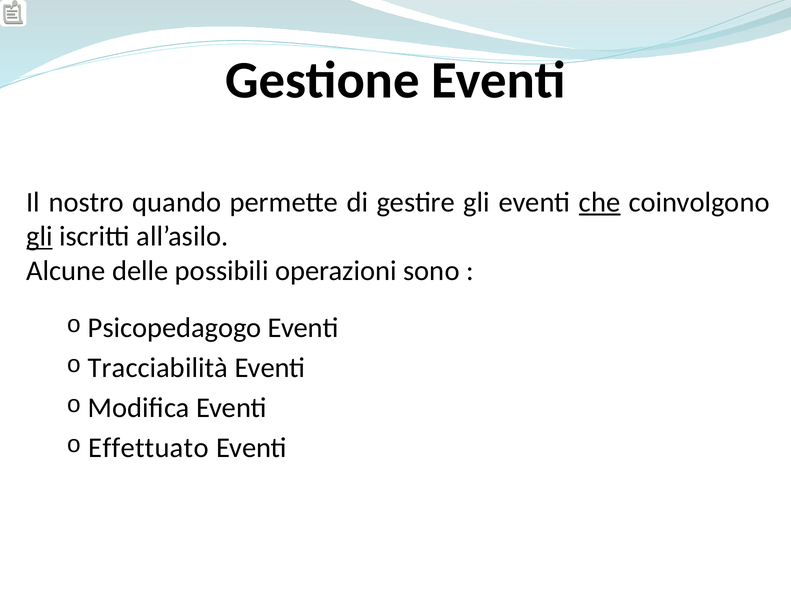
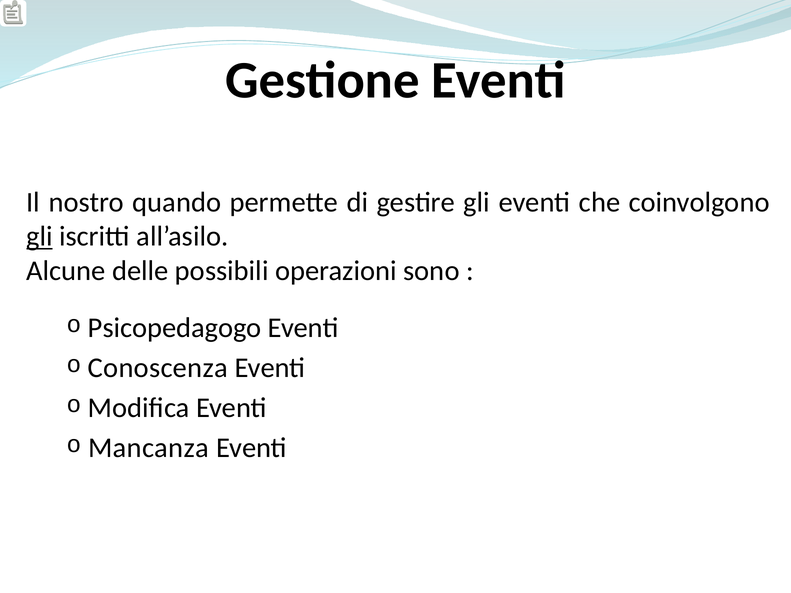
che underline: present -> none
Tracciabilità: Tracciabilità -> Conoscenza
Effettuato: Effettuato -> Mancanza
